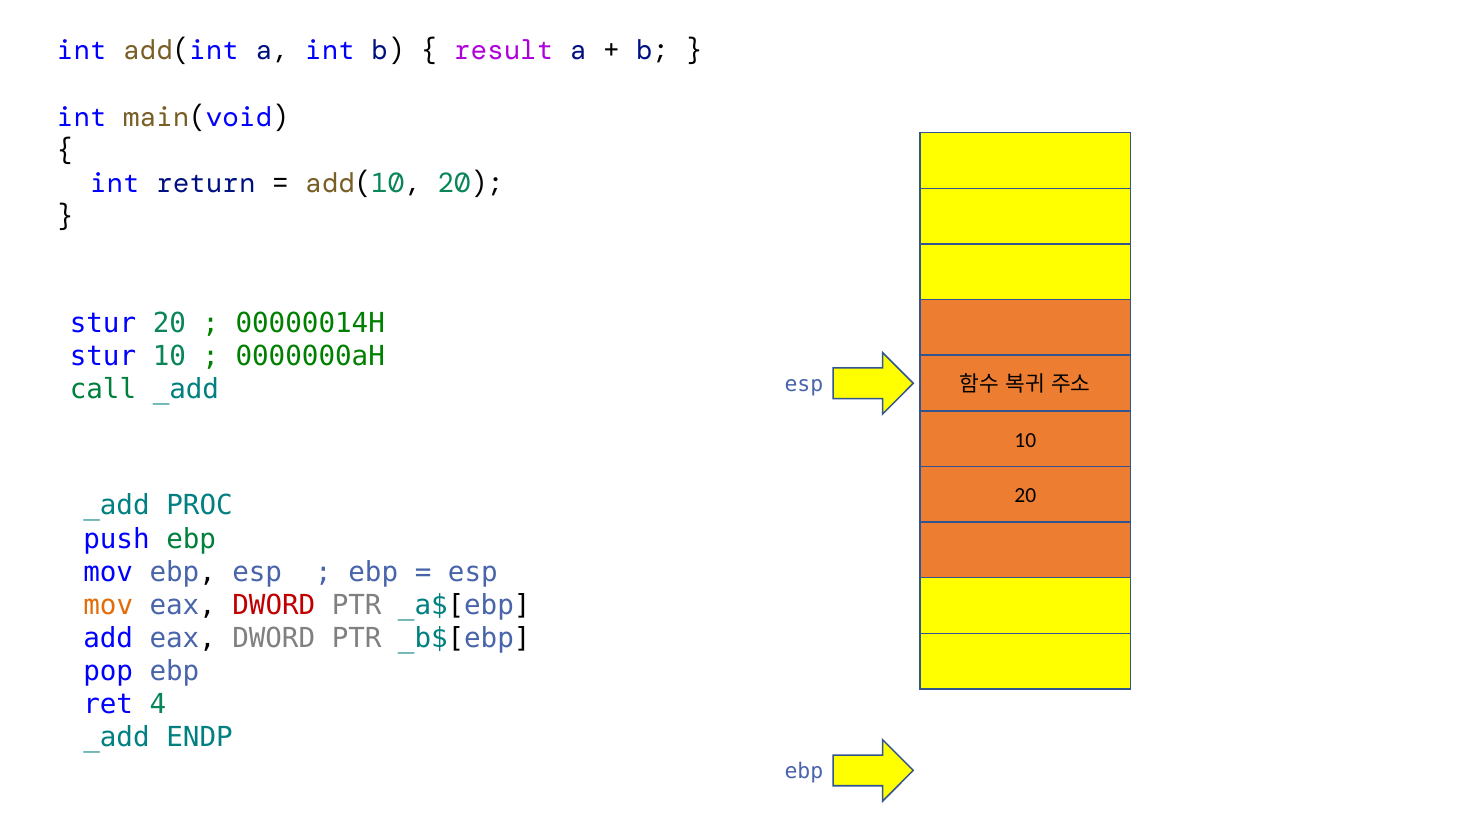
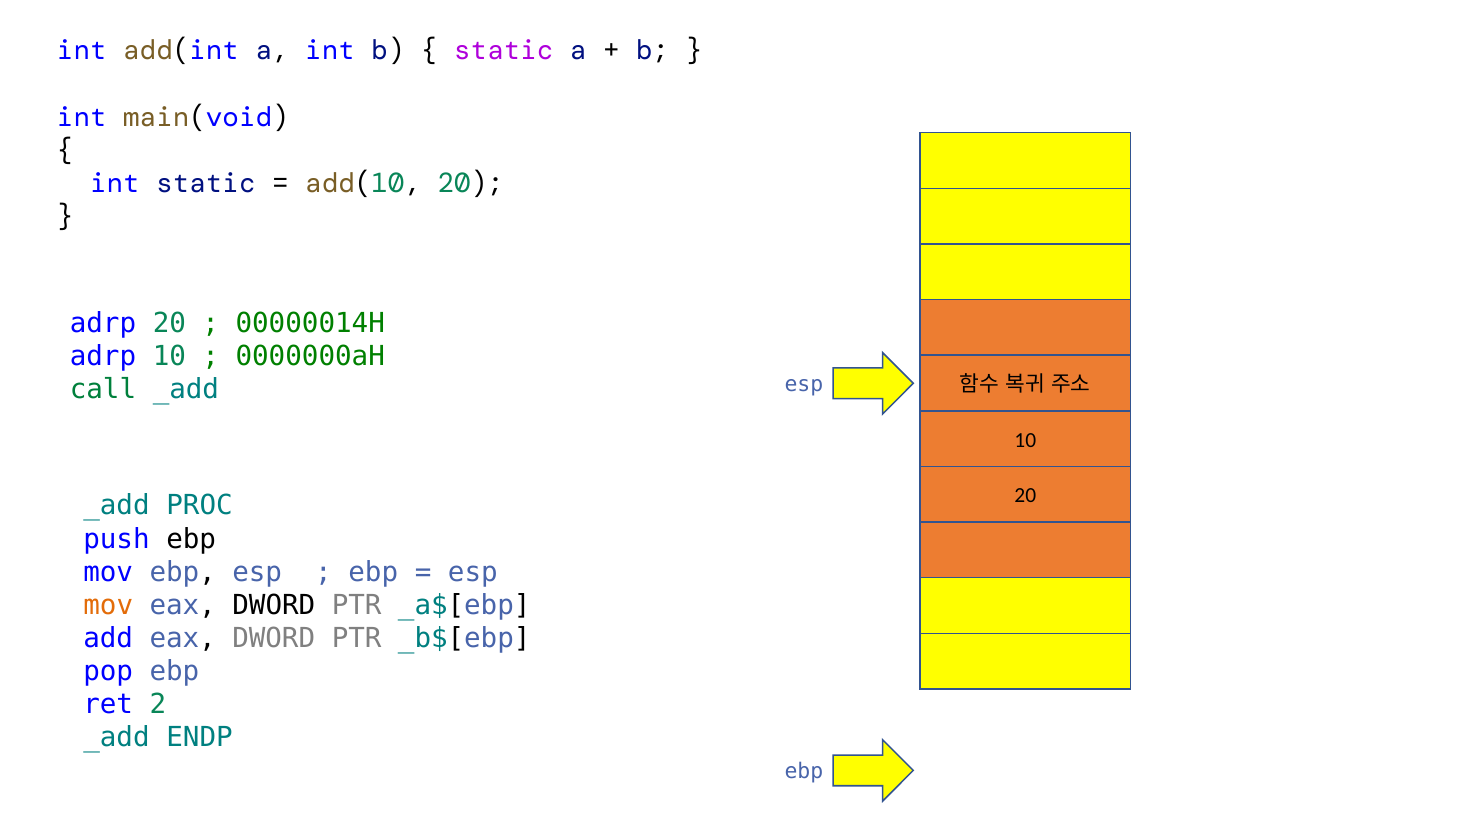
result at (504, 51): result -> static
int return: return -> static
stur at (103, 323): stur -> adrp
stur at (103, 356): stur -> adrp
ebp at (191, 539) colour: green -> black
DWORD at (274, 605) colour: red -> black
4: 4 -> 2
